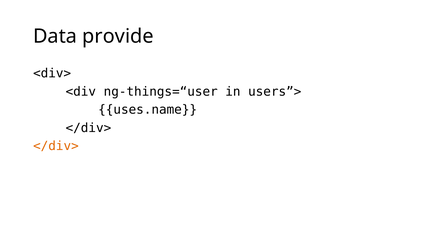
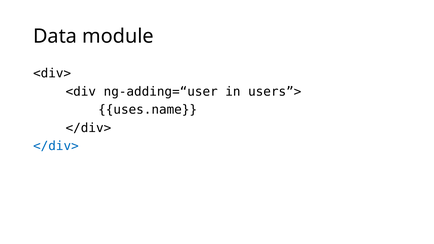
provide: provide -> module
ng-things=“user: ng-things=“user -> ng-adding=“user
</div> at (56, 146) colour: orange -> blue
